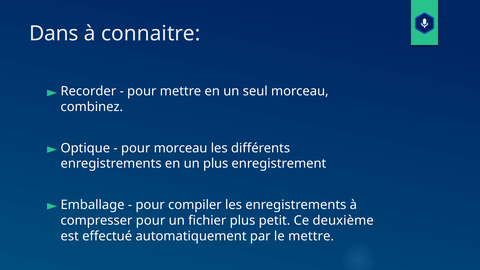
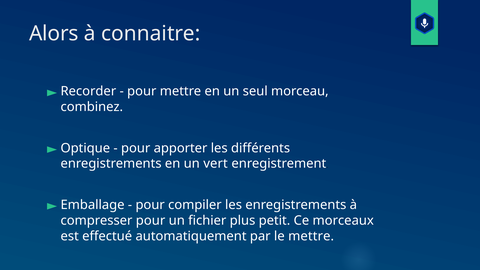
Dans: Dans -> Alors
pour morceau: morceau -> apporter
un plus: plus -> vert
deuxième: deuxième -> morceaux
